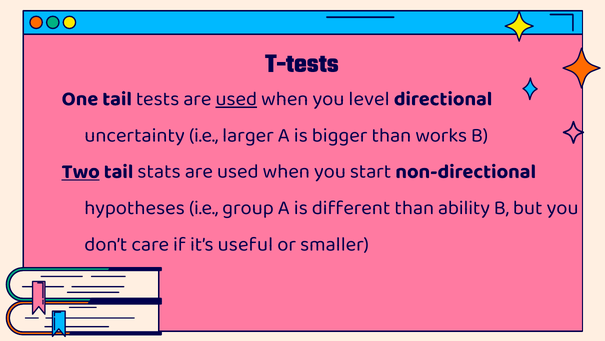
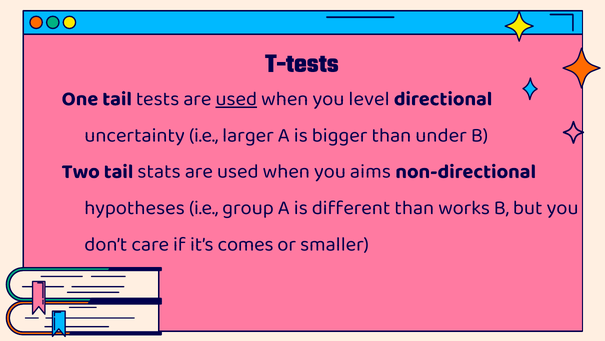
works: works -> under
Two underline: present -> none
start: start -> aims
ability: ability -> works
useful: useful -> comes
